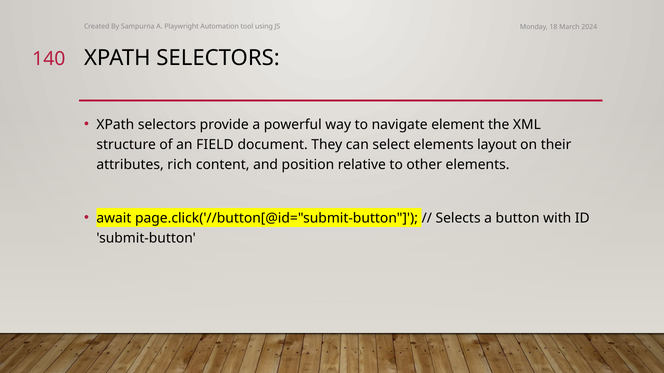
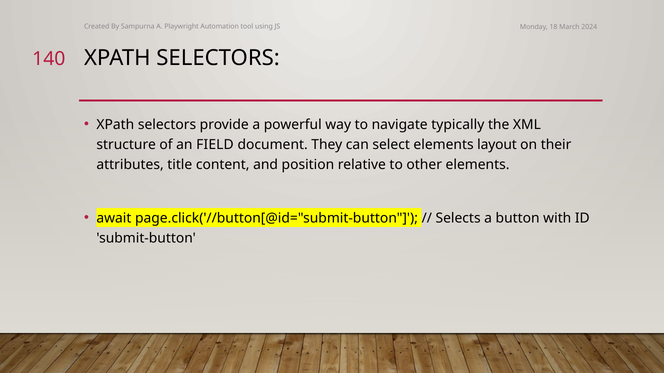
element: element -> typically
rich: rich -> title
